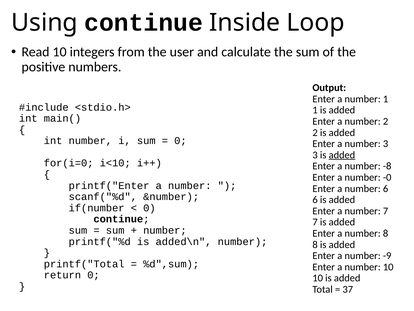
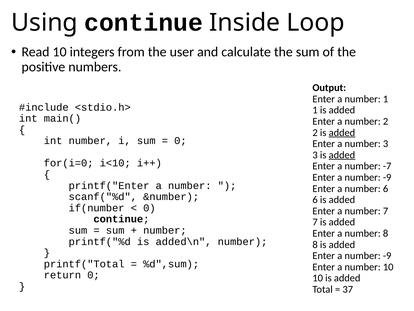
added at (342, 132) underline: none -> present
-8: -8 -> -7
-0 at (387, 177): -0 -> -9
